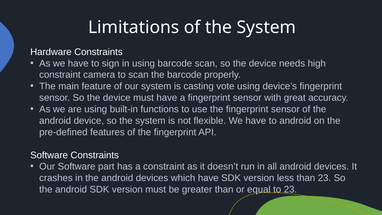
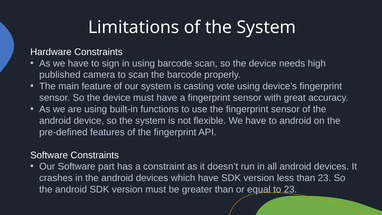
constraint at (60, 75): constraint -> published
